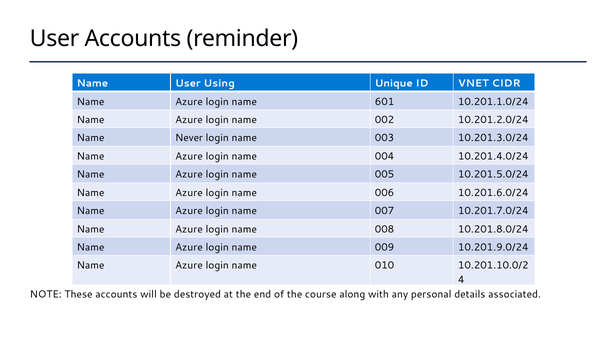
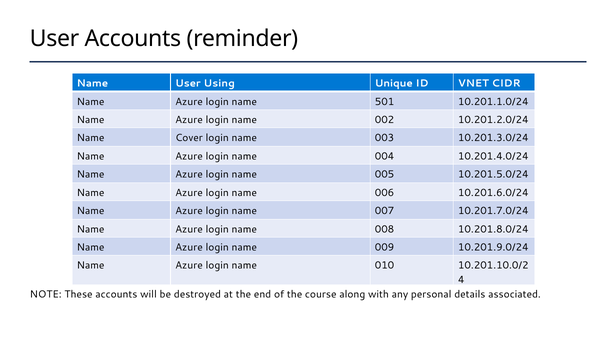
601: 601 -> 501
Never: Never -> Cover
